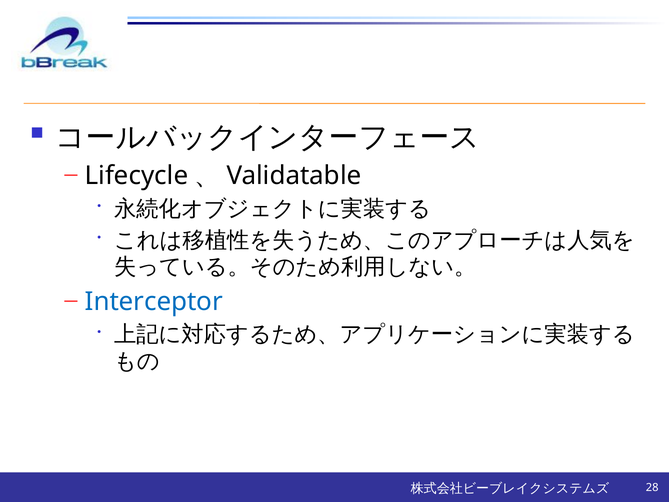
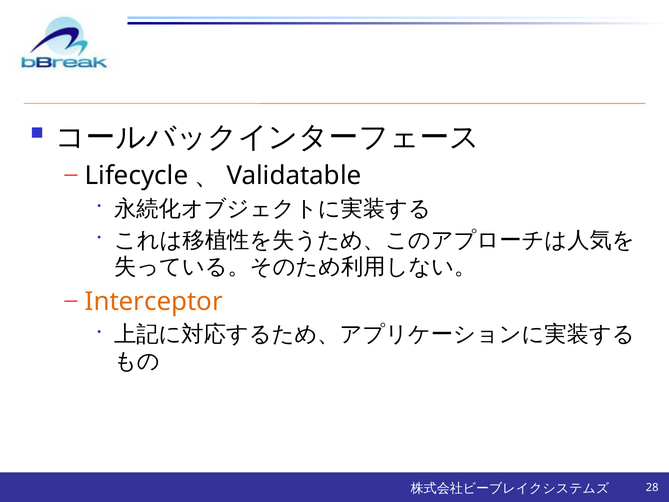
Interceptor colour: blue -> orange
